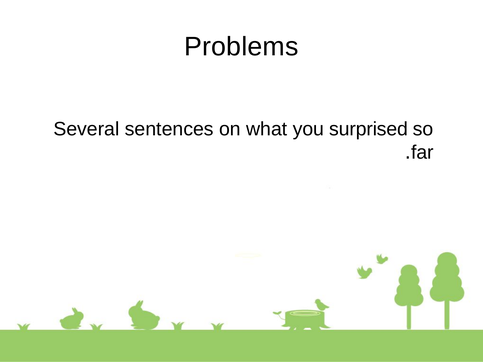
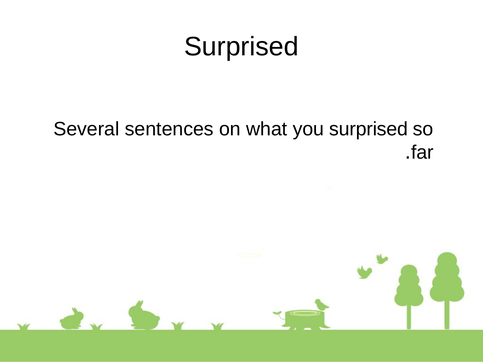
Problems at (241, 47): Problems -> Surprised
